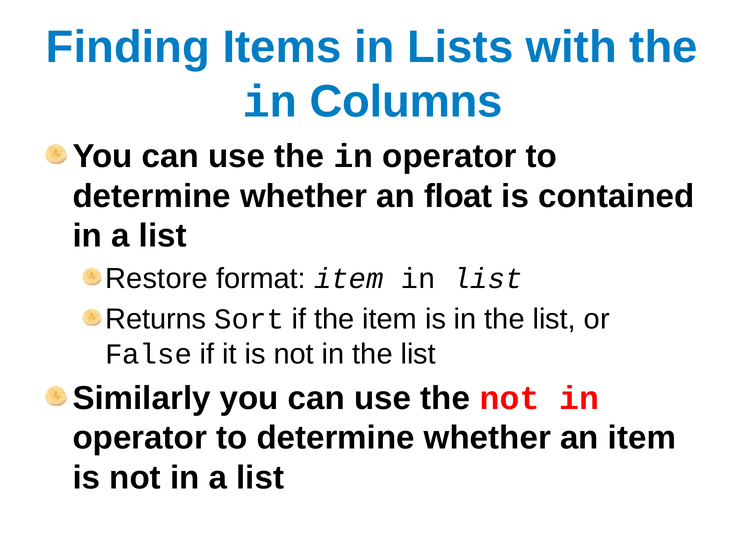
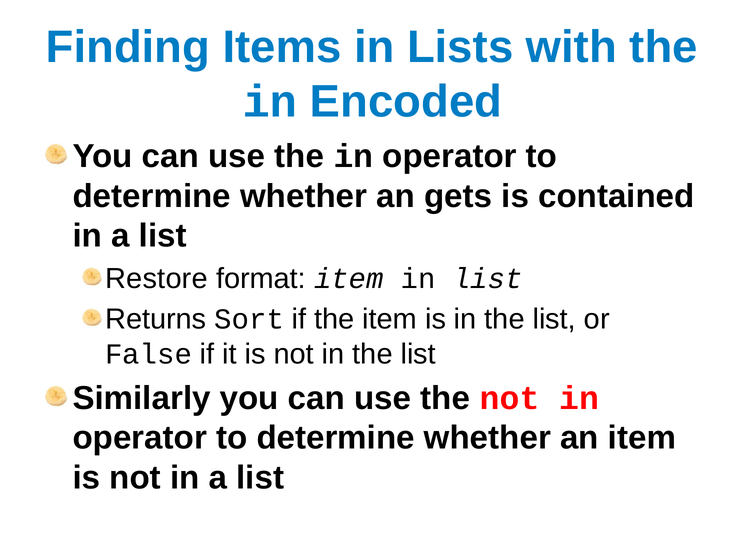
Columns: Columns -> Encoded
float: float -> gets
